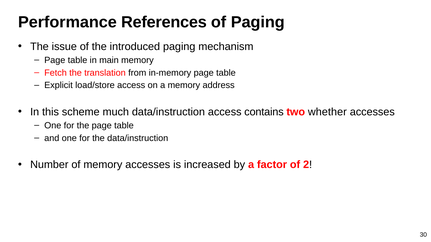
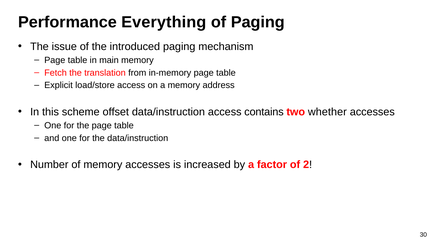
References: References -> Everything
much: much -> offset
